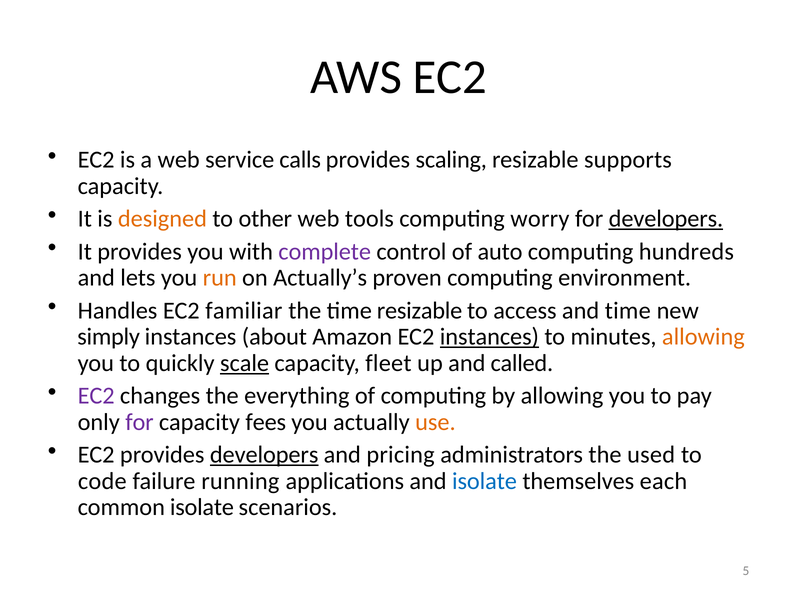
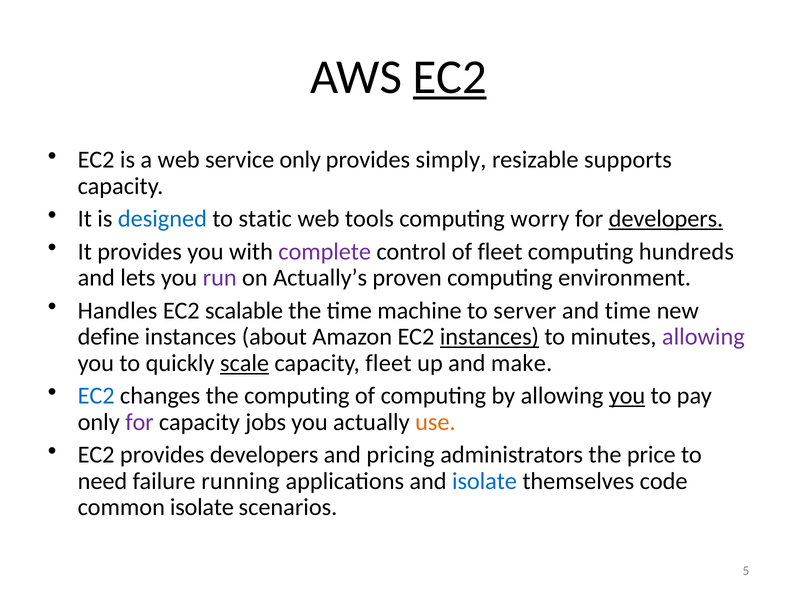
EC2 at (450, 77) underline: none -> present
service calls: calls -> only
scaling: scaling -> simply
designed colour: orange -> blue
other: other -> static
of auto: auto -> fleet
run colour: orange -> purple
familiar: familiar -> scalable
time resizable: resizable -> machine
access: access -> server
simply: simply -> define
allowing at (703, 337) colour: orange -> purple
called: called -> make
EC2 at (96, 396) colour: purple -> blue
the everything: everything -> computing
you at (627, 396) underline: none -> present
fees: fees -> jobs
developers at (264, 455) underline: present -> none
used: used -> price
code: code -> need
each: each -> code
